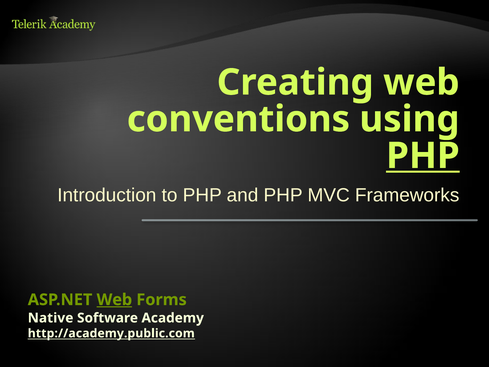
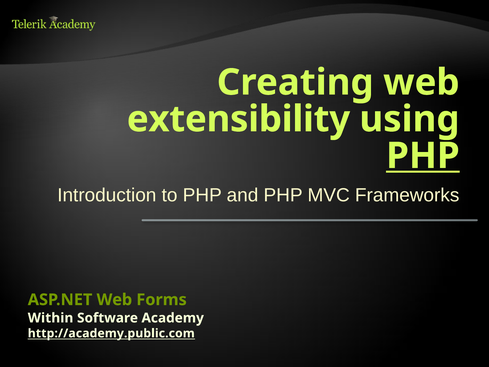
conventions: conventions -> extensibility
Web at (114, 300) underline: present -> none
Native: Native -> Within
